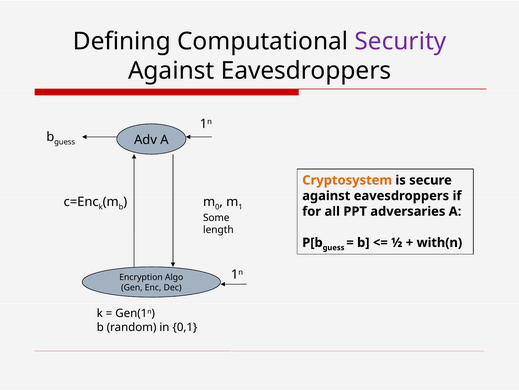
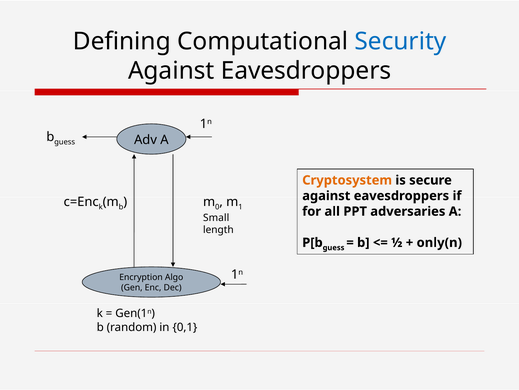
Security colour: purple -> blue
Some: Some -> Small
with(n: with(n -> only(n
